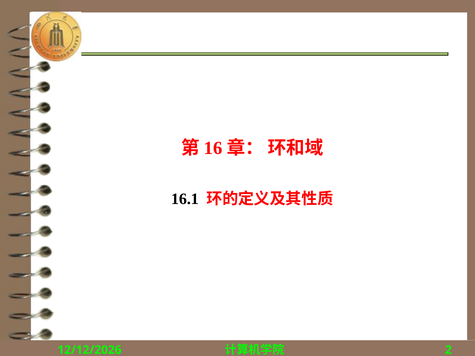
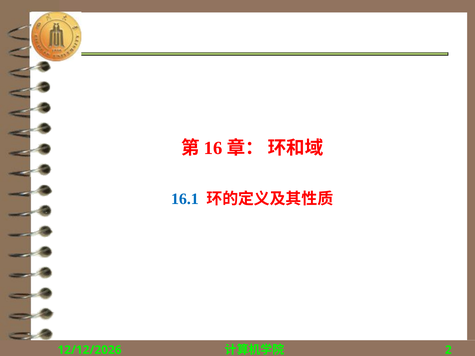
16.1 colour: black -> blue
